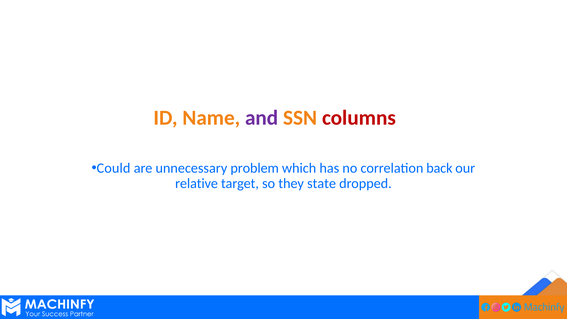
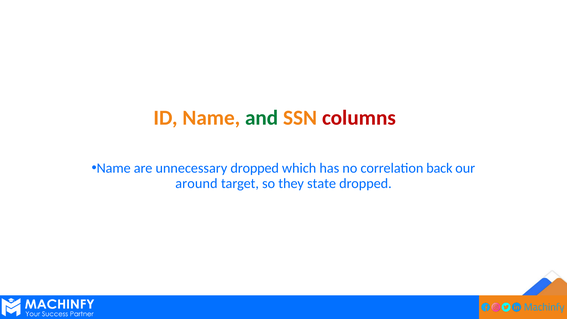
and colour: purple -> green
Could at (114, 168): Could -> Name
unnecessary problem: problem -> dropped
relative: relative -> around
